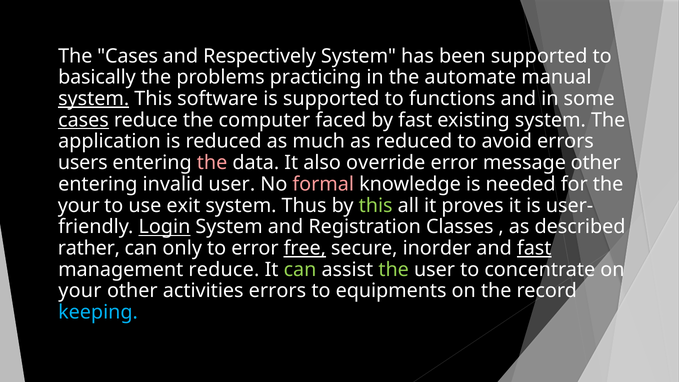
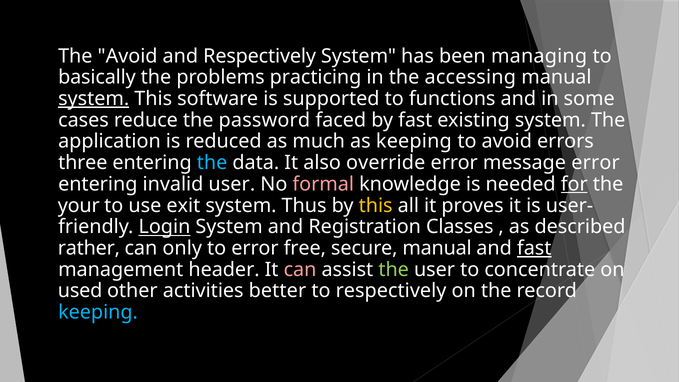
The Cases: Cases -> Avoid
been supported: supported -> managing
automate: automate -> accessing
cases at (83, 120) underline: present -> none
computer: computer -> password
as reduced: reduced -> keeping
users: users -> three
the at (212, 163) colour: pink -> light blue
message other: other -> error
for underline: none -> present
this at (376, 205) colour: light green -> yellow
free underline: present -> none
secure inorder: inorder -> manual
management reduce: reduce -> header
can at (300, 269) colour: light green -> pink
your at (80, 291): your -> used
activities errors: errors -> better
to equipments: equipments -> respectively
